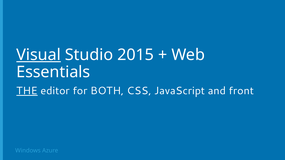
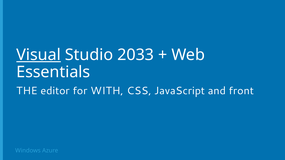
2015: 2015 -> 2033
THE underline: present -> none
BOTH: BOTH -> WITH
